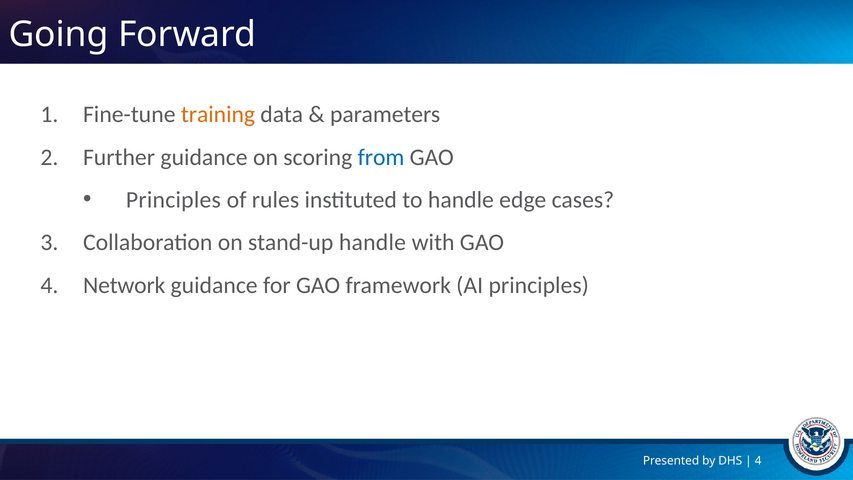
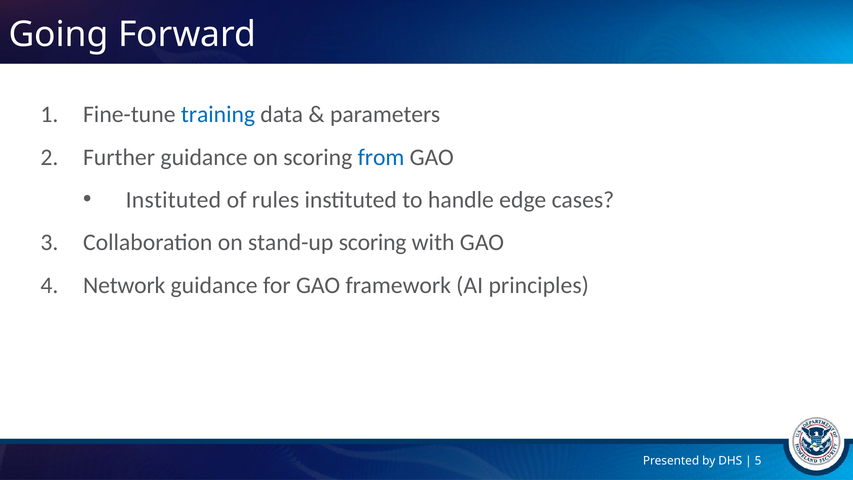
training colour: orange -> blue
Principles at (173, 200): Principles -> Instituted
stand-up handle: handle -> scoring
4 at (758, 461): 4 -> 5
